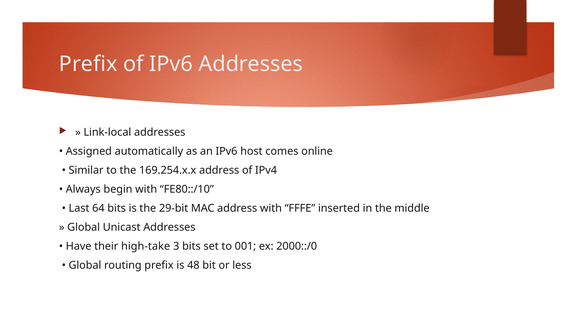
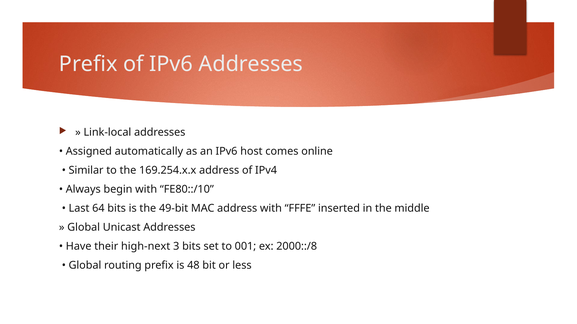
29-bit: 29-bit -> 49-bit
high-take: high-take -> high-next
2000::/0: 2000::/0 -> 2000::/8
